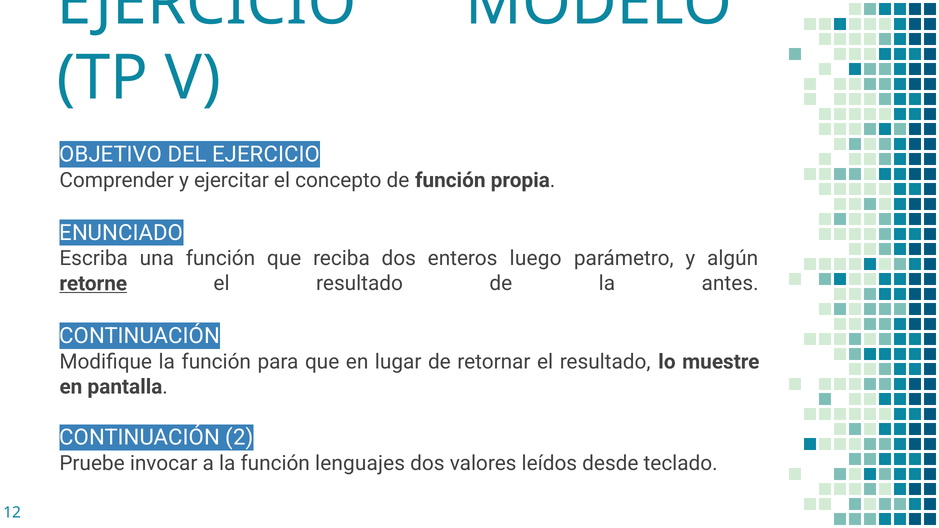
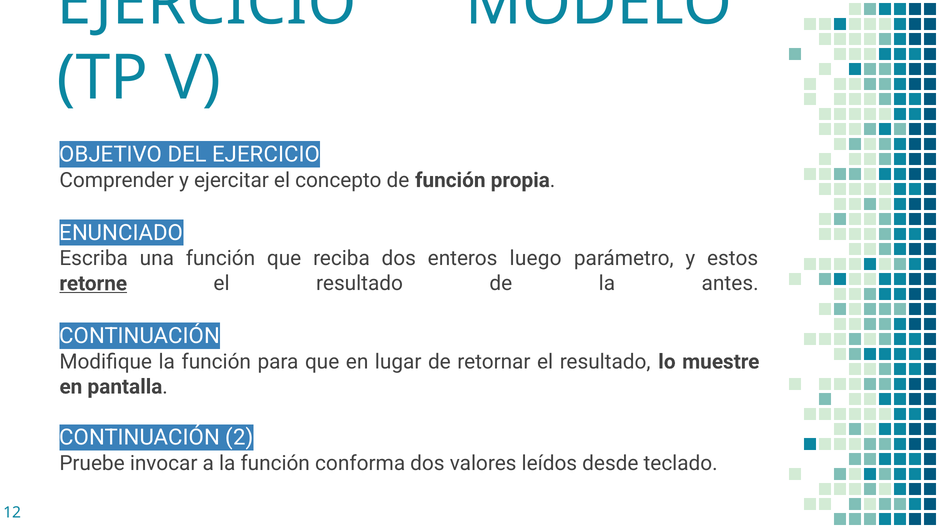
algún: algún -> estos
lenguajes: lenguajes -> conforma
